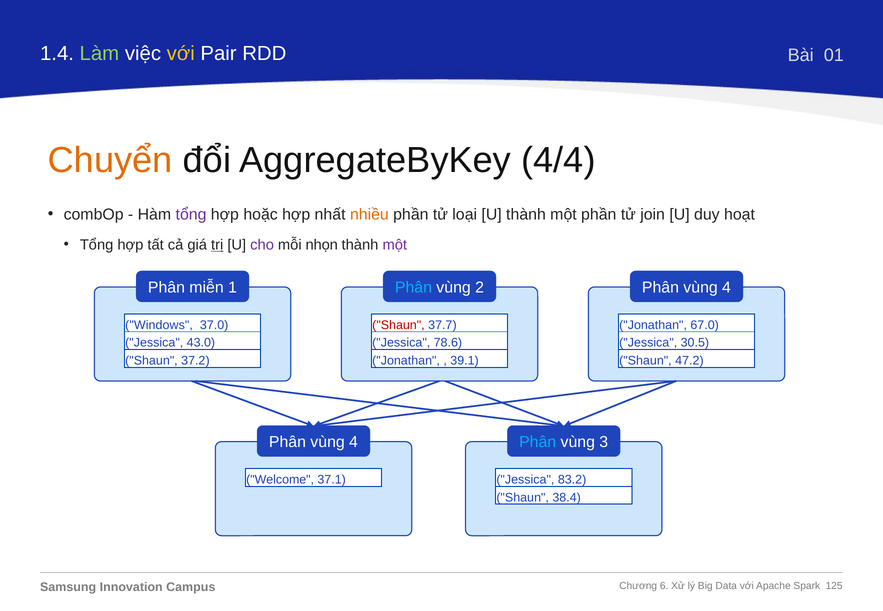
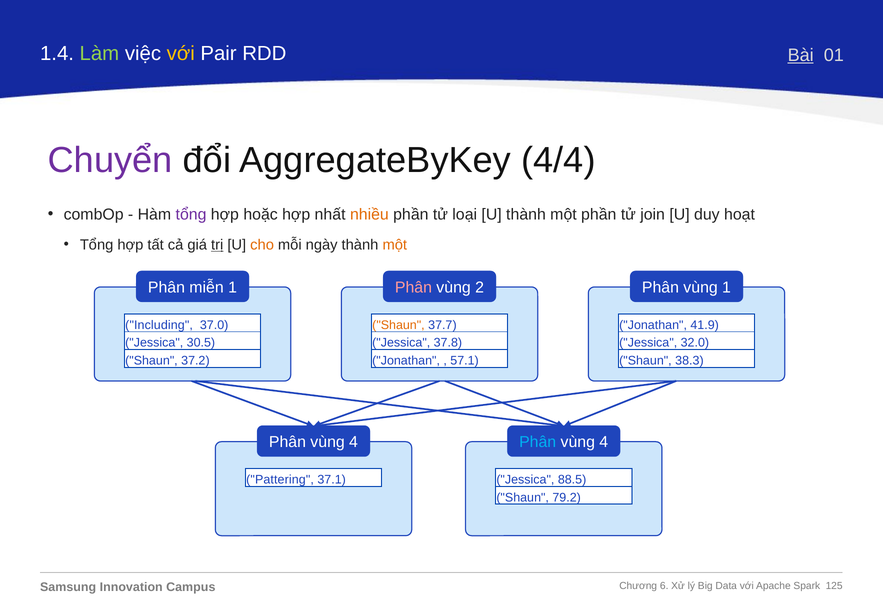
Bài underline: none -> present
Chuyển colour: orange -> purple
cho colour: purple -> orange
nhọn: nhọn -> ngày
một at (395, 245) colour: purple -> orange
Phân at (413, 288) colour: light blue -> pink
4 at (727, 288): 4 -> 1
Windows: Windows -> Including
Shaun at (398, 325) colour: red -> orange
67.0: 67.0 -> 41.9
43.0: 43.0 -> 30.5
78.6: 78.6 -> 37.8
30.5: 30.5 -> 32.0
39.1: 39.1 -> 57.1
47.2: 47.2 -> 38.3
3 at (604, 442): 3 -> 4
Welcome: Welcome -> Pattering
83.2: 83.2 -> 88.5
38.4: 38.4 -> 79.2
